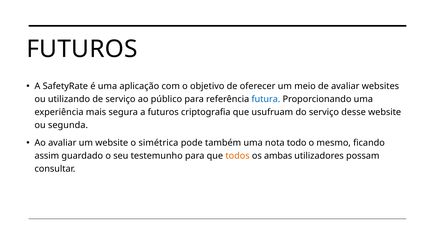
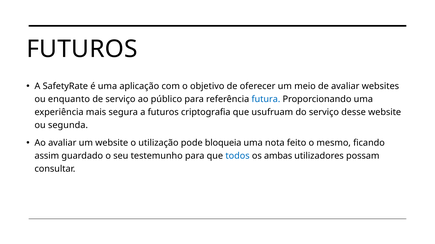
utilizando: utilizando -> enquanto
simétrica: simétrica -> utilização
também: também -> bloqueia
todo: todo -> feito
todos colour: orange -> blue
